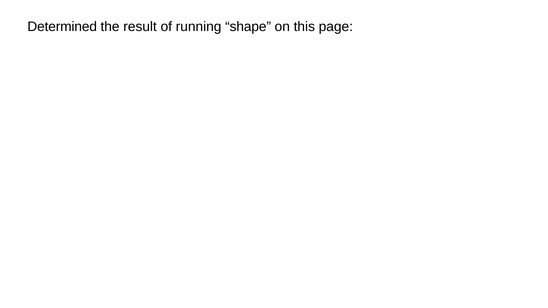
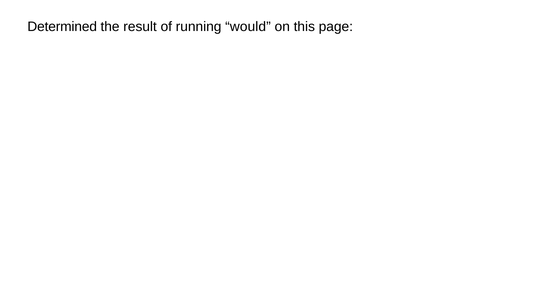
shape: shape -> would
